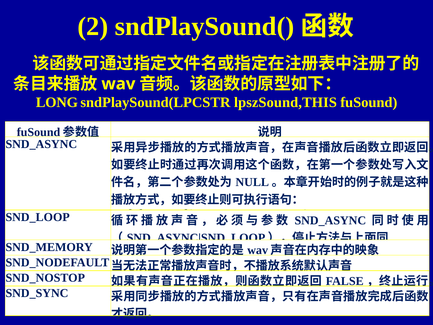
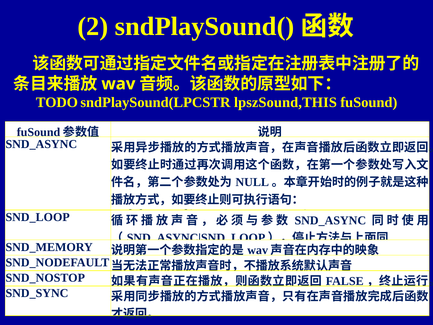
LONG: LONG -> TODO
